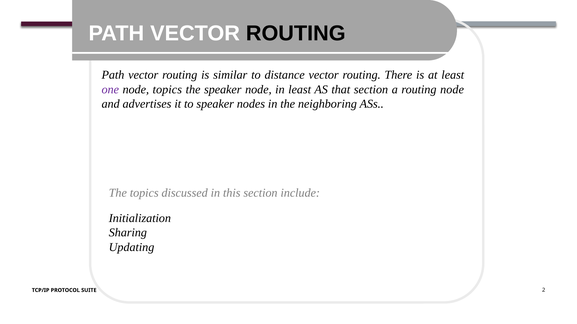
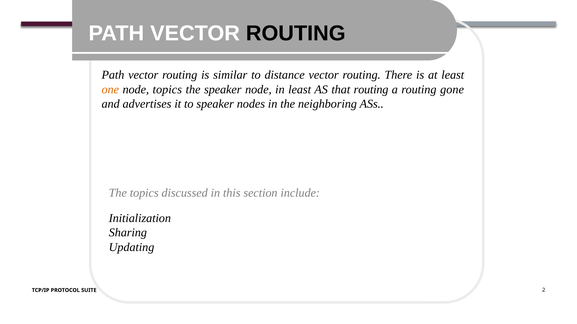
one colour: purple -> orange
that section: section -> routing
routing node: node -> gone
